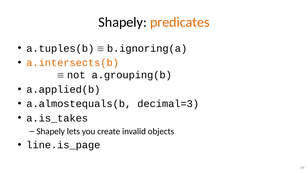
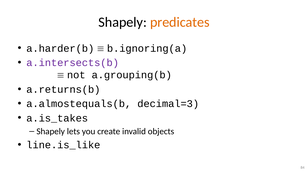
a.tuples(b: a.tuples(b -> a.harder(b
a.intersects(b colour: orange -> purple
a.applied(b: a.applied(b -> a.returns(b
line.is_page: line.is_page -> line.is_like
